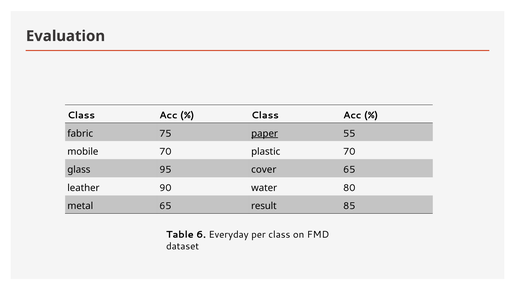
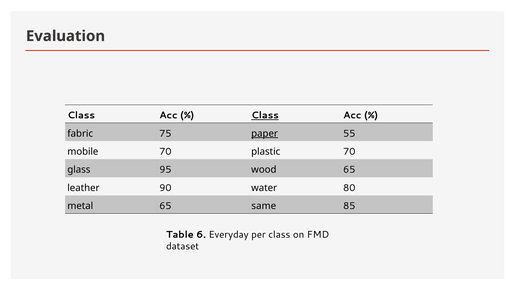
Class at (265, 115) underline: none -> present
cover: cover -> wood
result: result -> same
